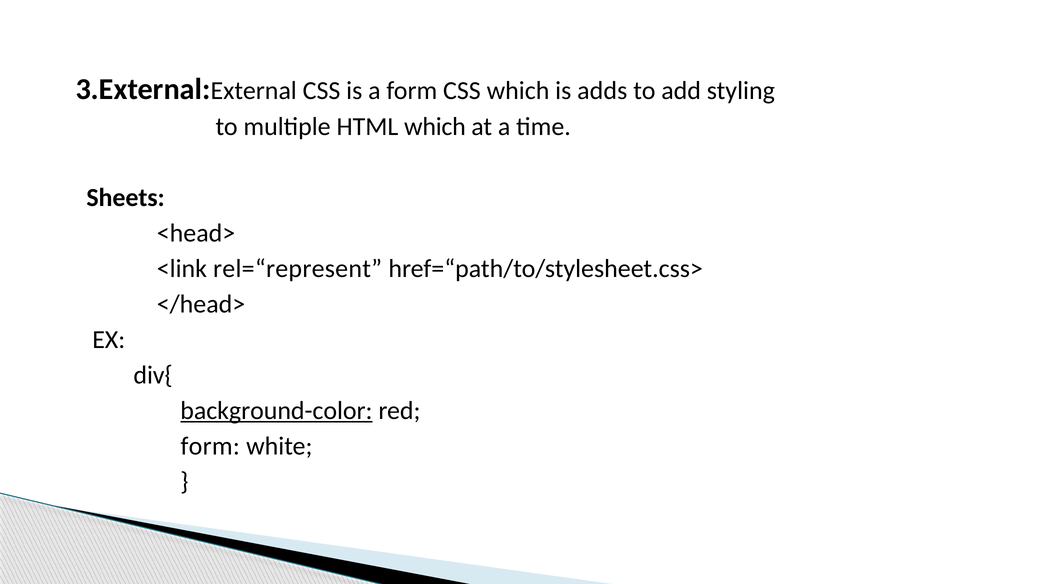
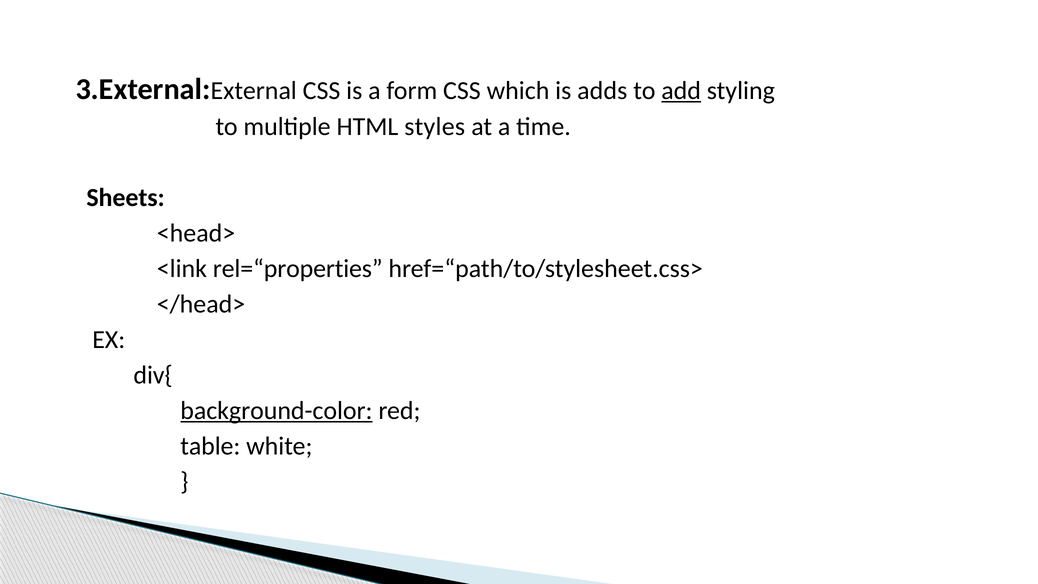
add underline: none -> present
HTML which: which -> styles
rel=“represent: rel=“represent -> rel=“properties
form at (210, 446): form -> table
